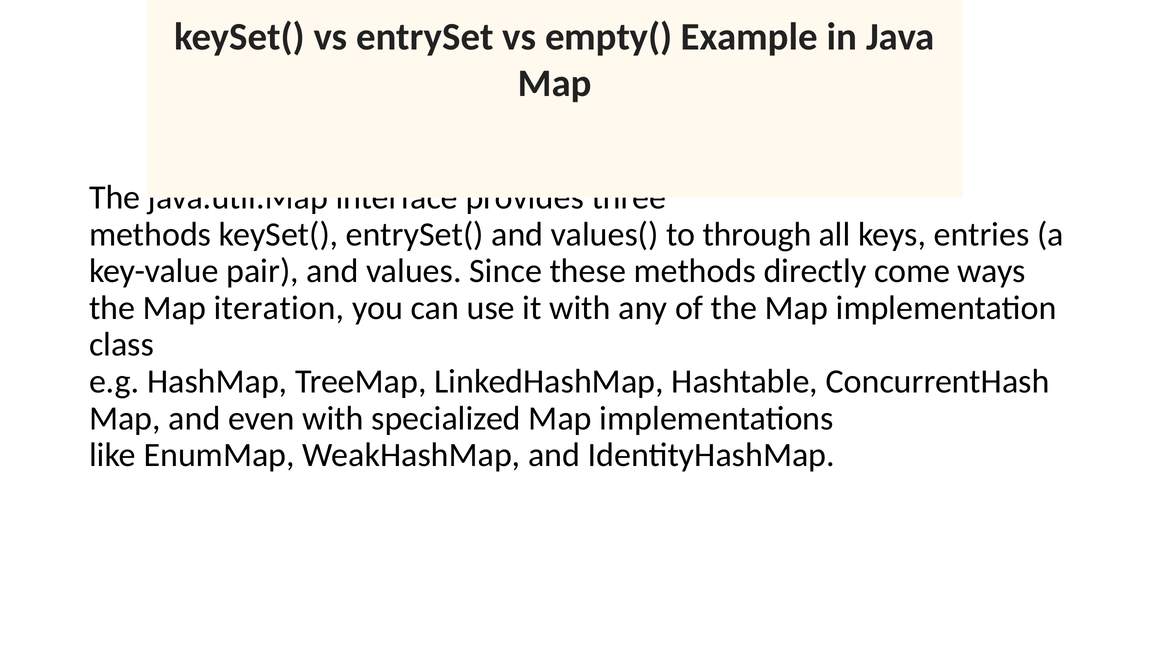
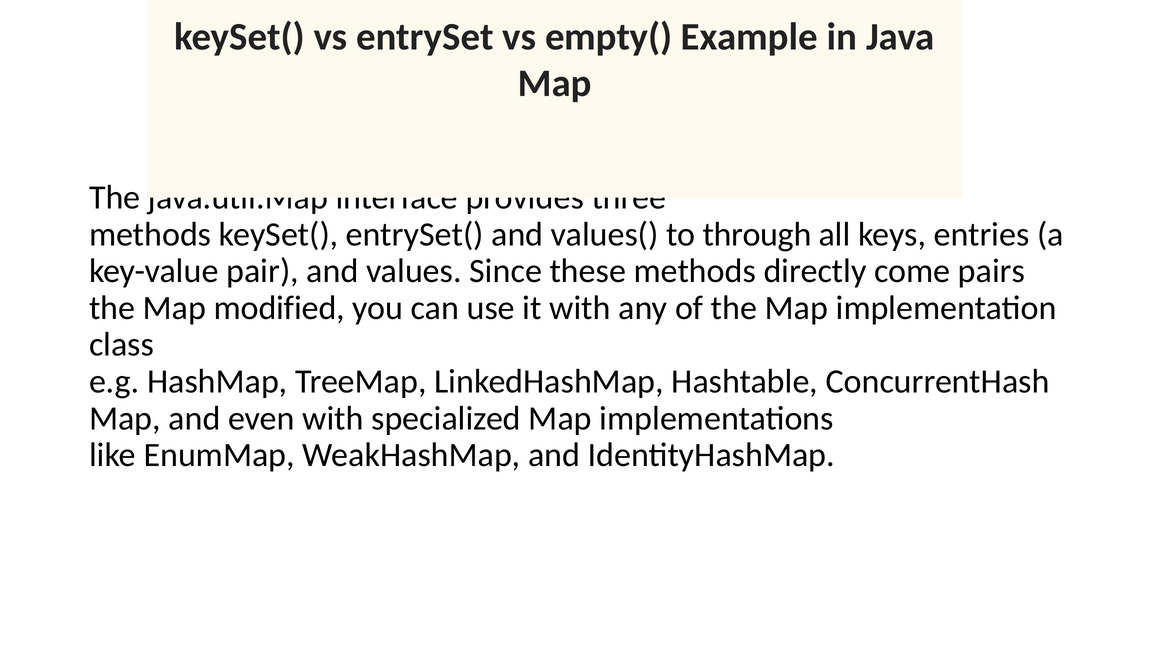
ways: ways -> pairs
iteration: iteration -> modified
